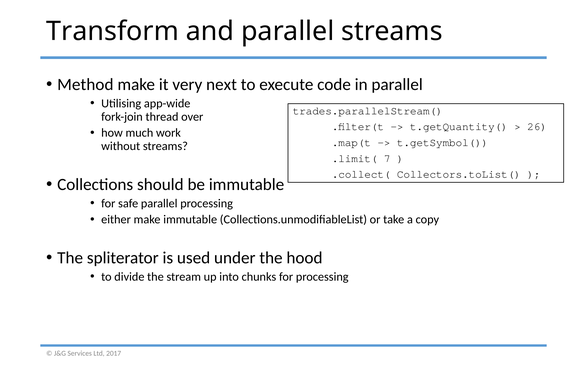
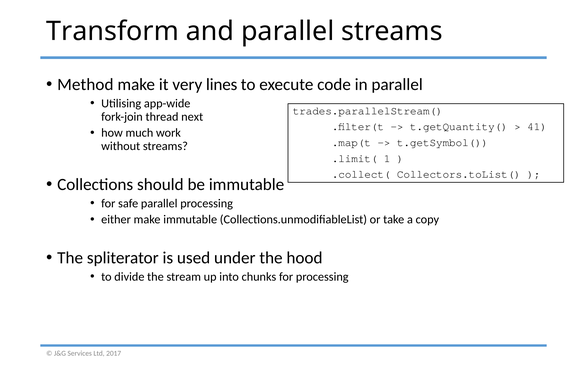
next: next -> lines
over: over -> next
26: 26 -> 41
7: 7 -> 1
